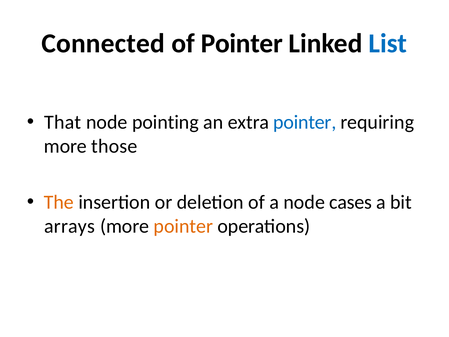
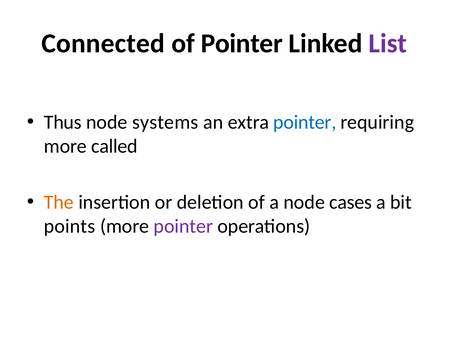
List colour: blue -> purple
That: That -> Thus
pointing: pointing -> systems
those: those -> called
arrays: arrays -> points
pointer at (183, 226) colour: orange -> purple
